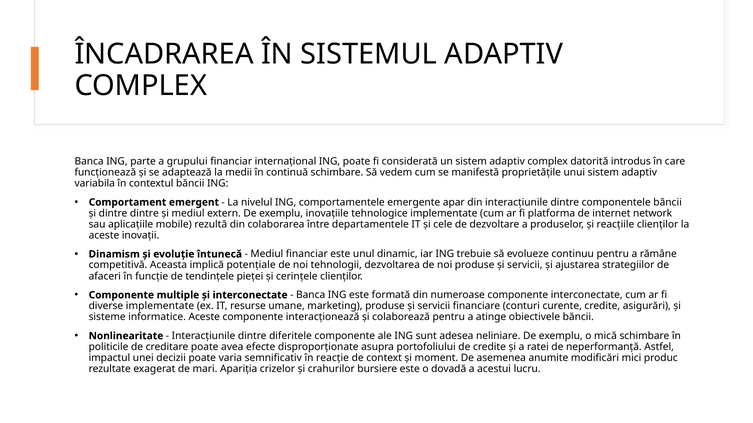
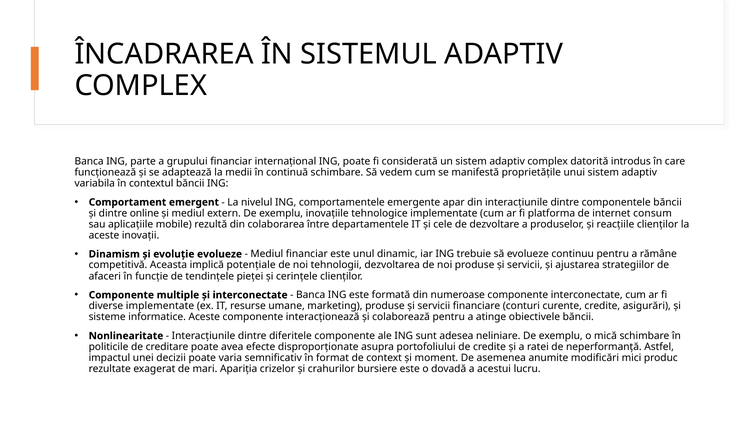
dintre dintre: dintre -> online
network: network -> consum
evoluție întunecă: întunecă -> evolueze
reacție: reacție -> format
